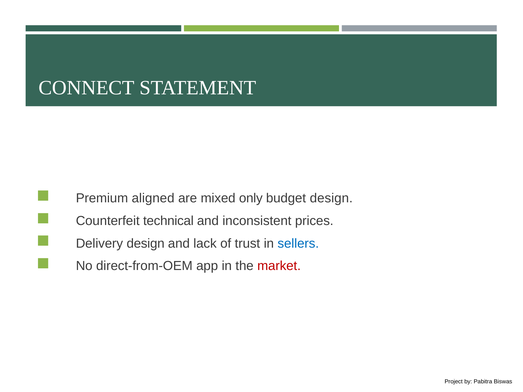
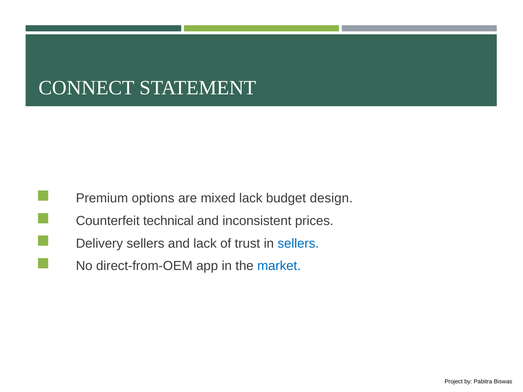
aligned: aligned -> options
mixed only: only -> lack
Delivery design: design -> sellers
market colour: red -> blue
